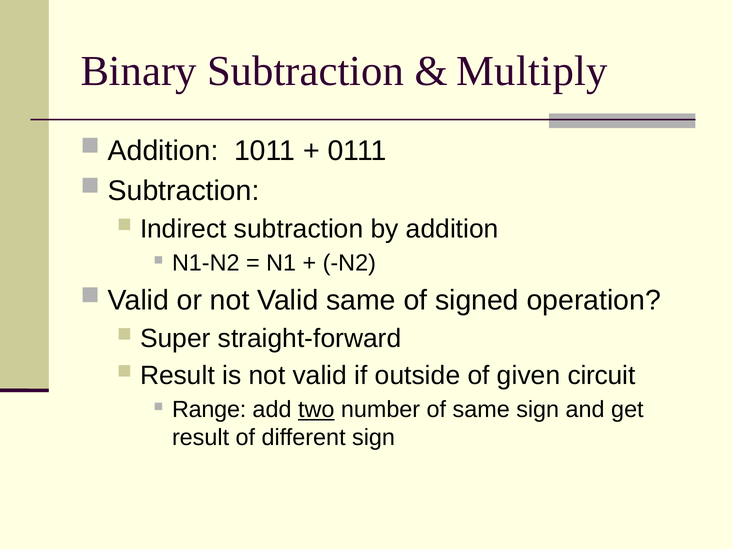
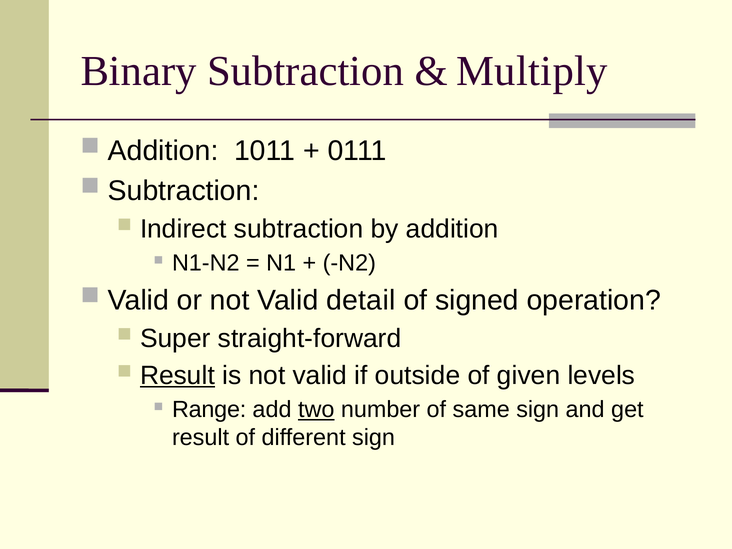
Valid same: same -> detail
Result at (177, 375) underline: none -> present
circuit: circuit -> levels
